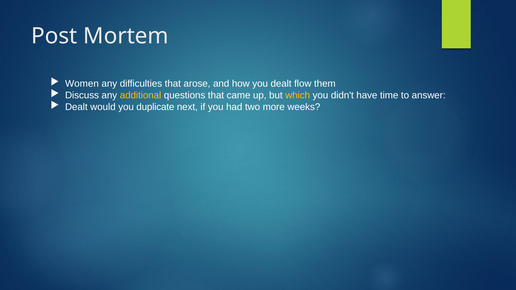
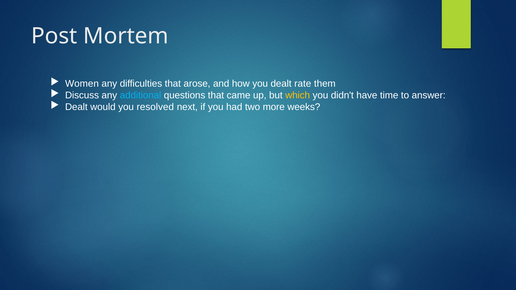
flow: flow -> rate
additional colour: yellow -> light blue
duplicate: duplicate -> resolved
